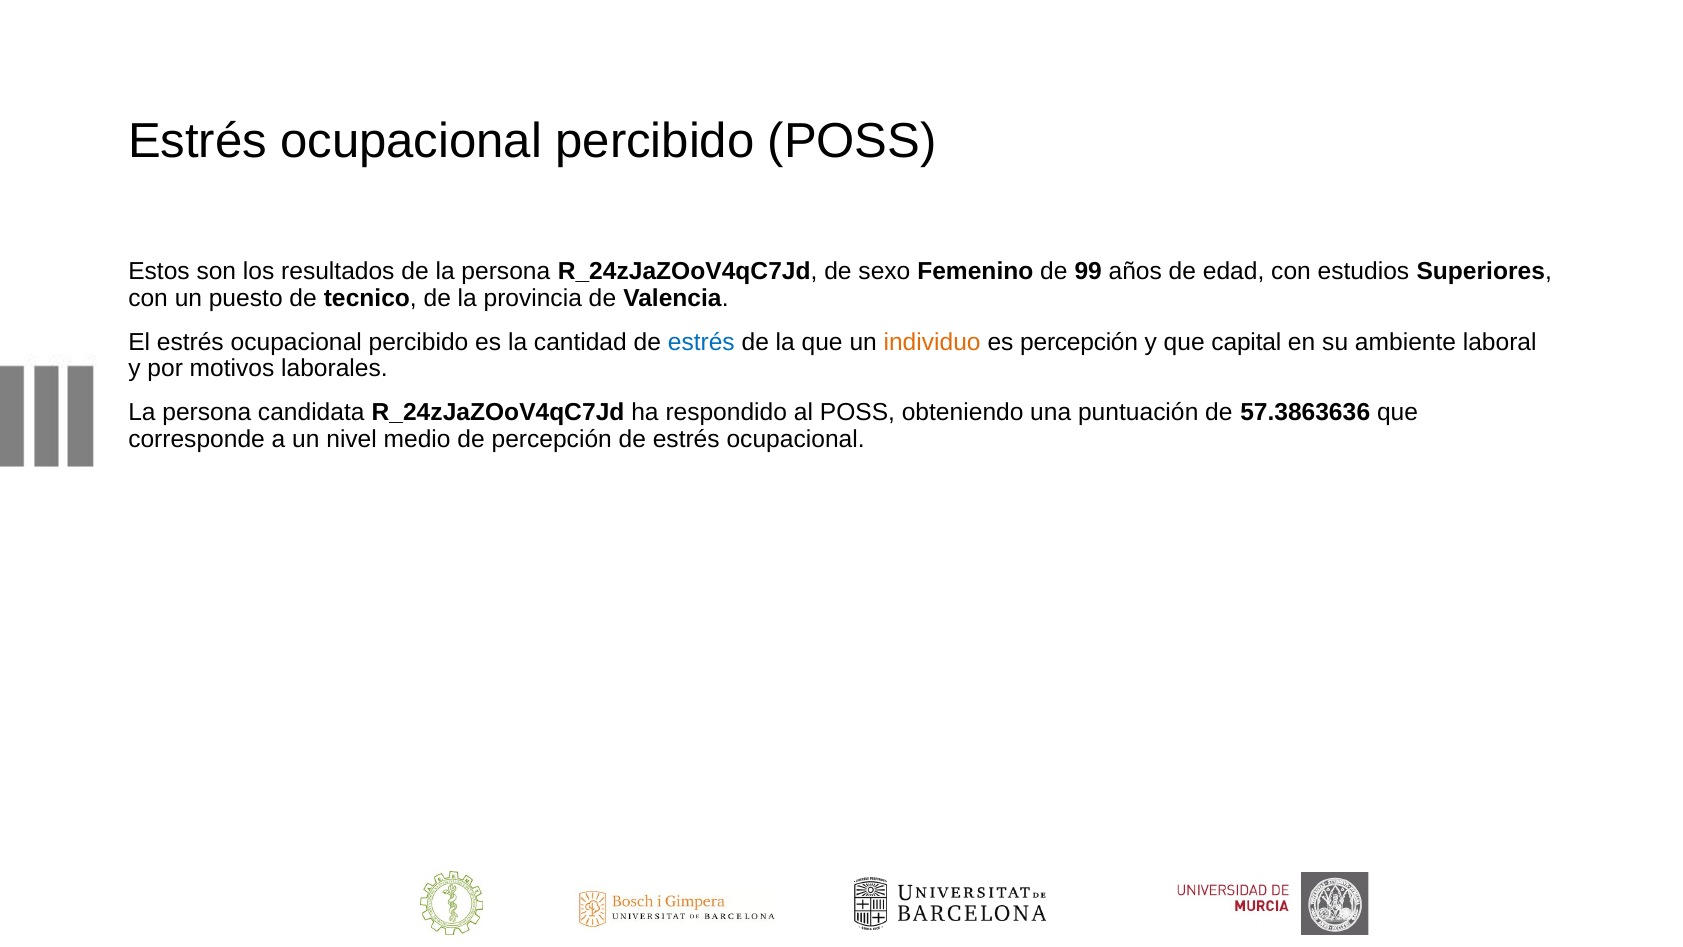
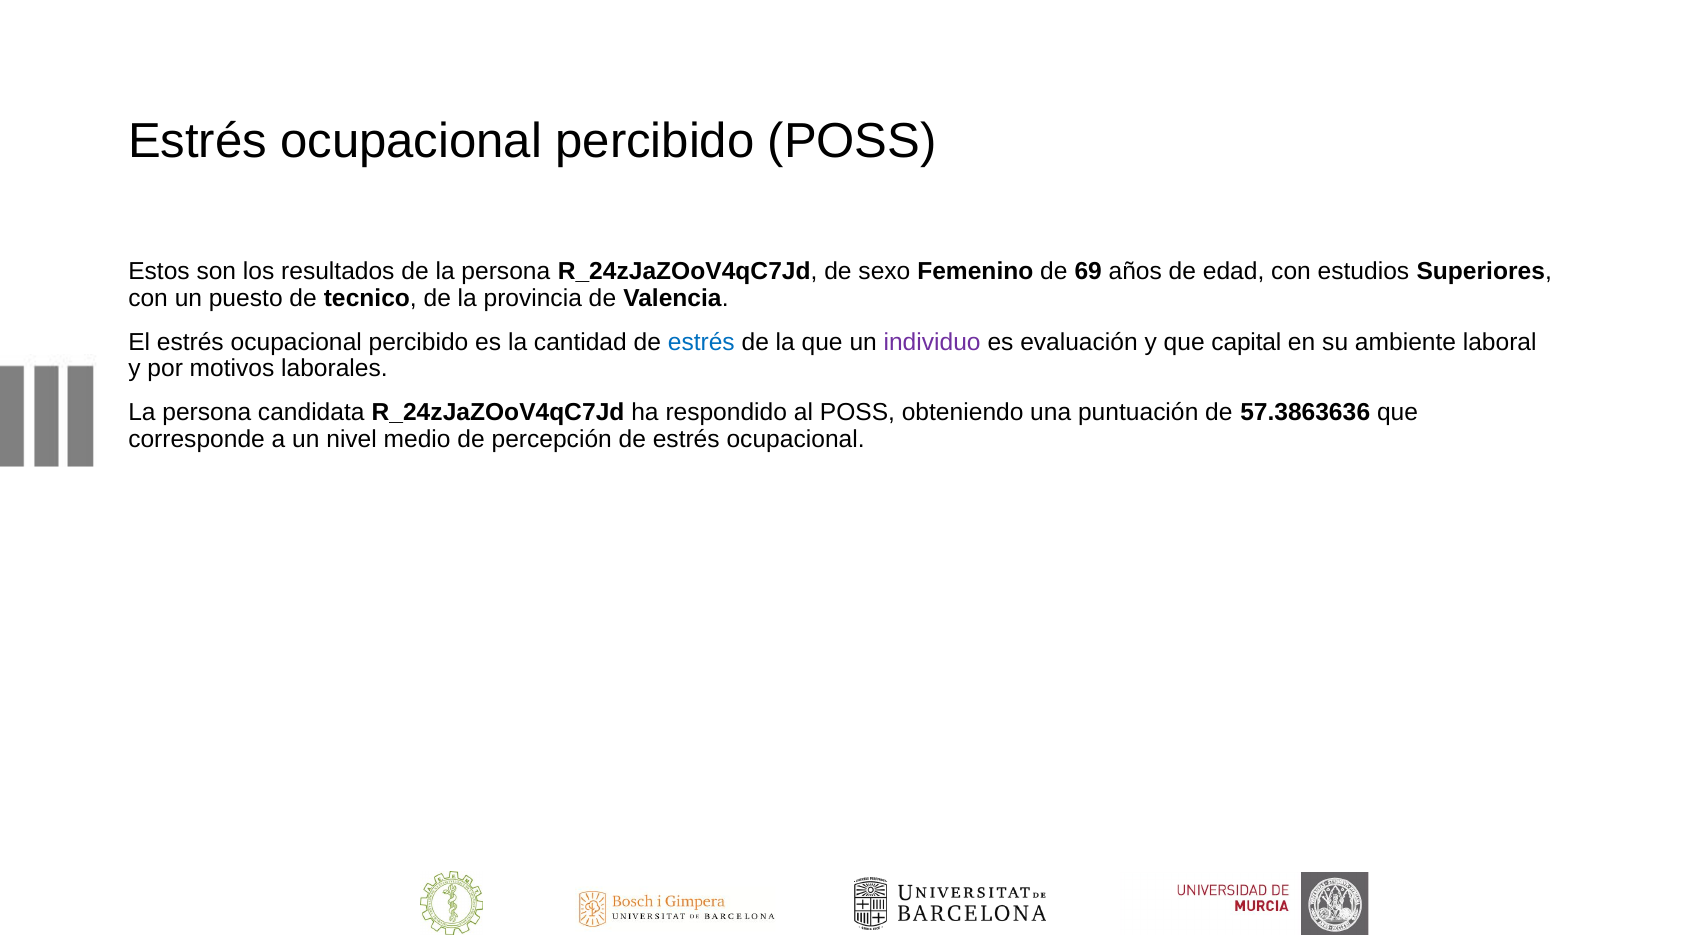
99: 99 -> 69
individuo colour: orange -> purple
es percepción: percepción -> evaluación
